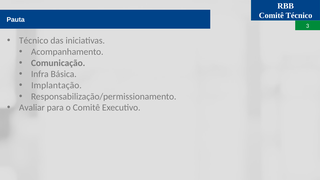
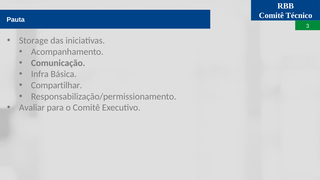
Técnico at (34, 41): Técnico -> Storage
Implantação: Implantação -> Compartilhar
